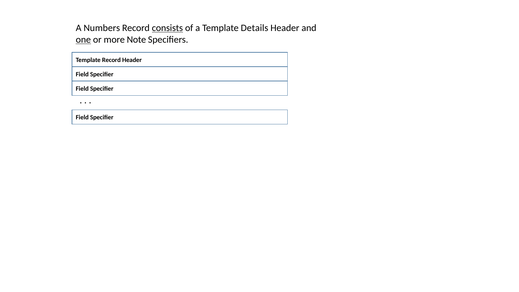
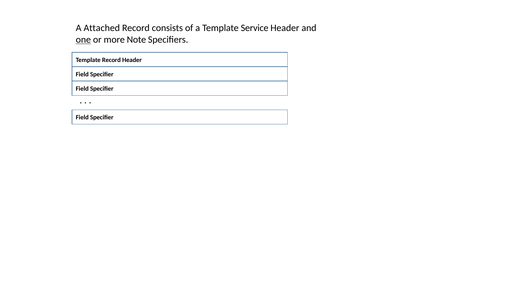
Numbers: Numbers -> Attached
consists underline: present -> none
Details: Details -> Service
